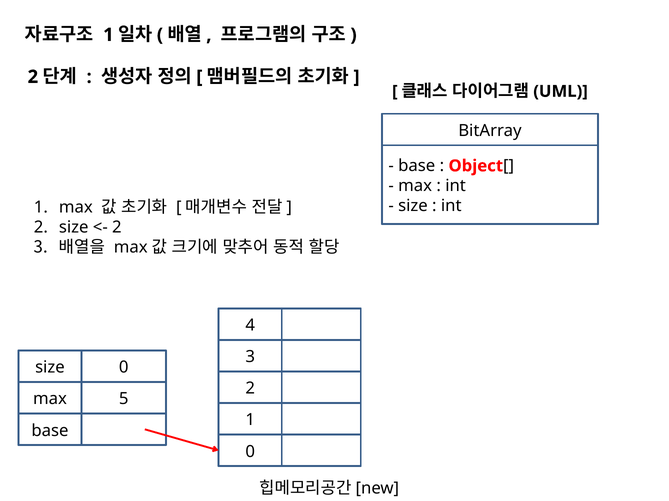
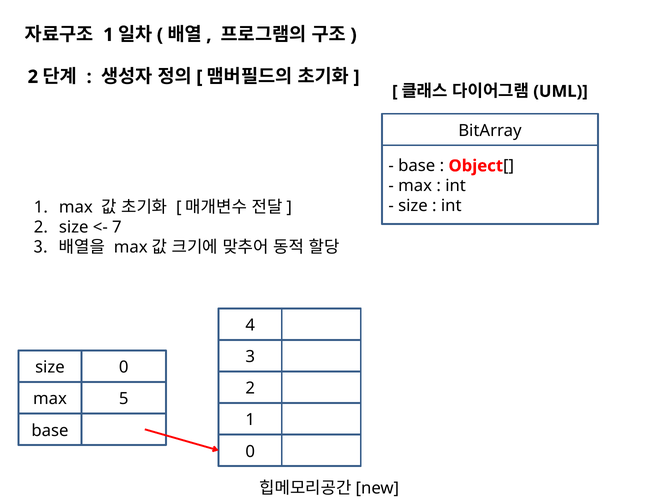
2 at (117, 227): 2 -> 7
